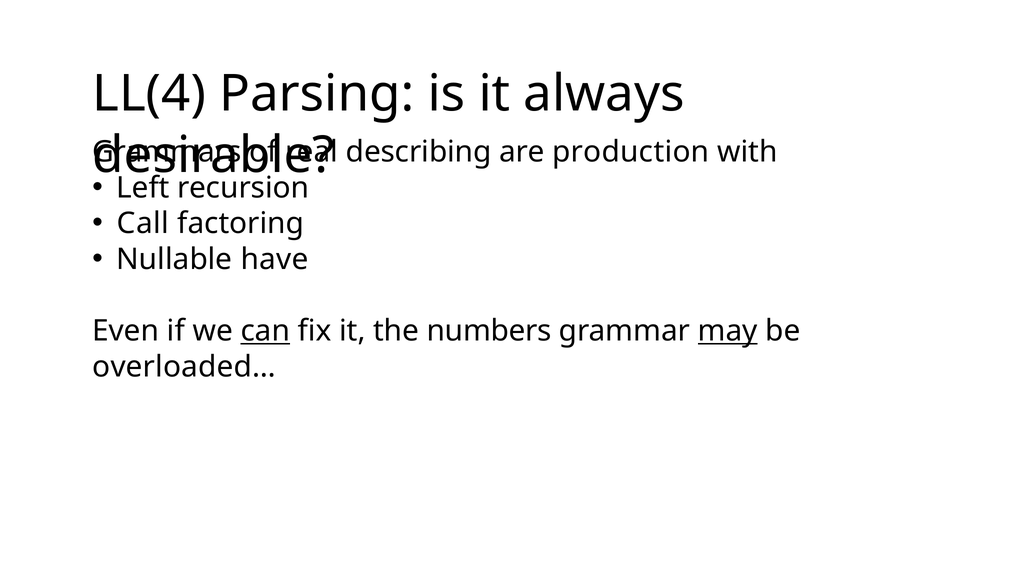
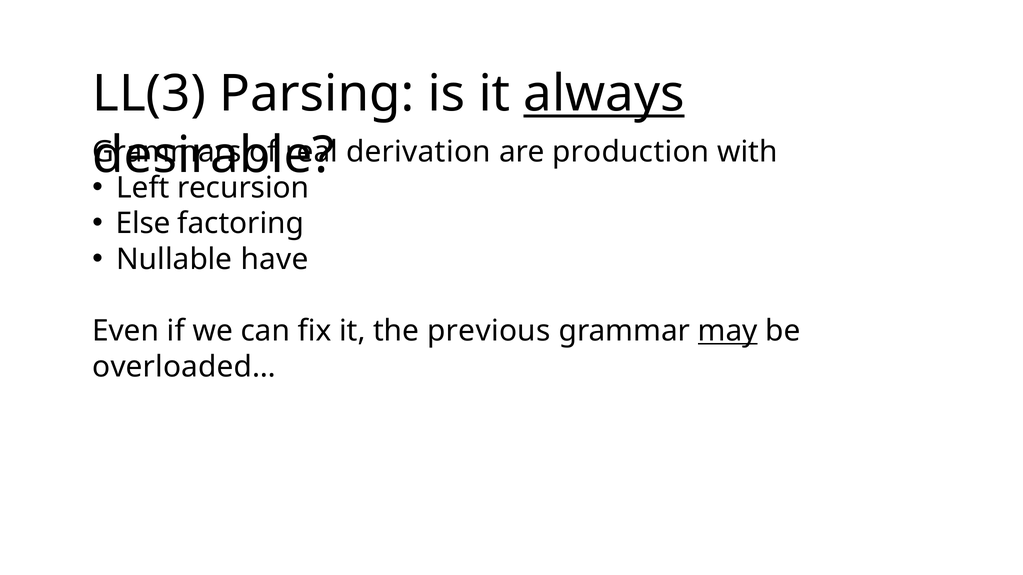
LL(4: LL(4 -> LL(3
always underline: none -> present
describing: describing -> derivation
Call: Call -> Else
can underline: present -> none
numbers: numbers -> previous
